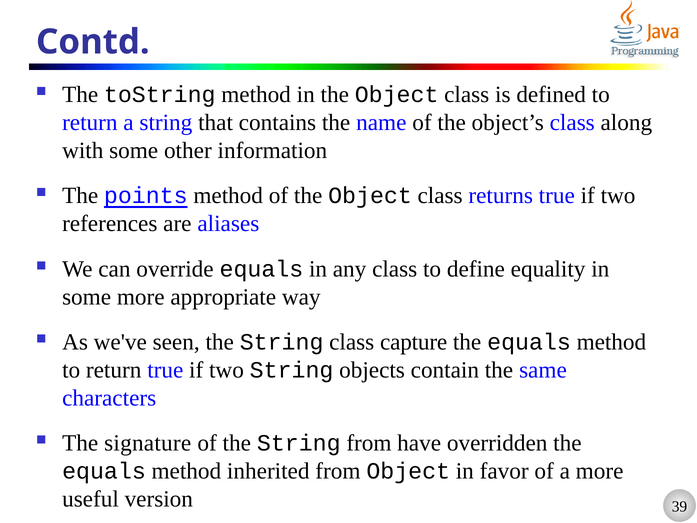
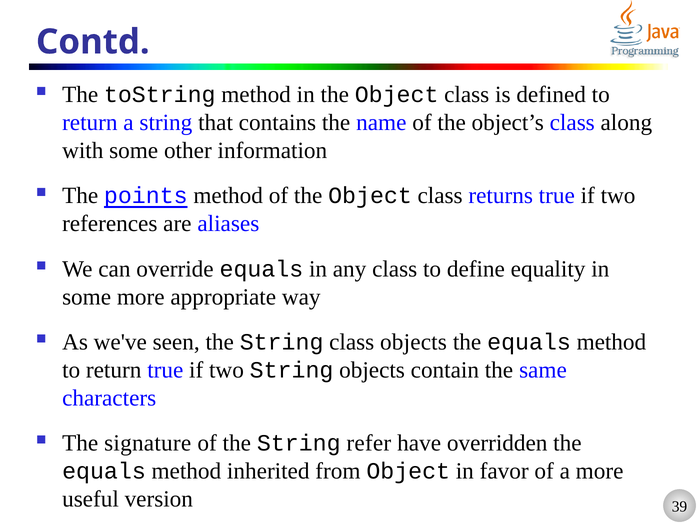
class capture: capture -> objects
String from: from -> refer
